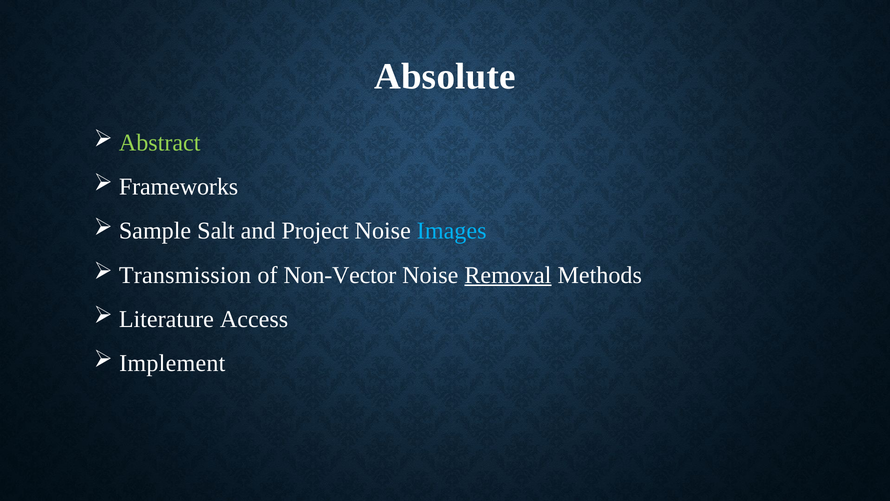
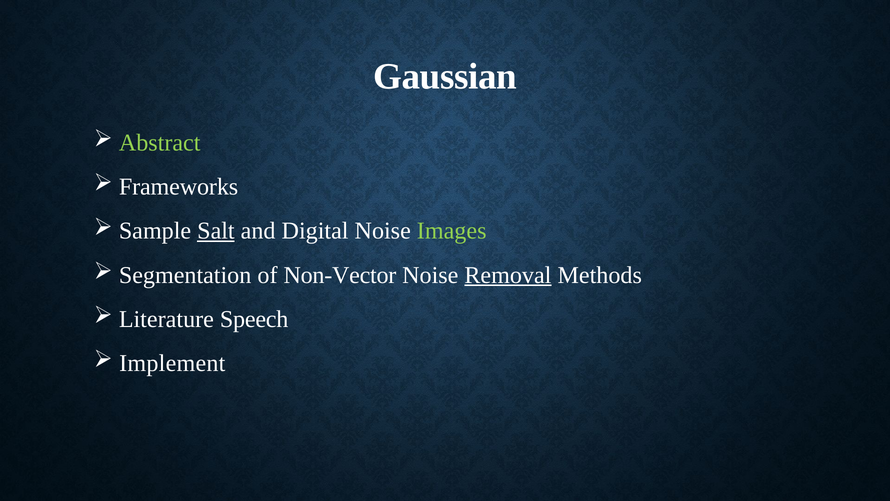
Absolute: Absolute -> Gaussian
Salt underline: none -> present
Project: Project -> Digital
Images colour: light blue -> light green
Transmission: Transmission -> Segmentation
Access: Access -> Speech
